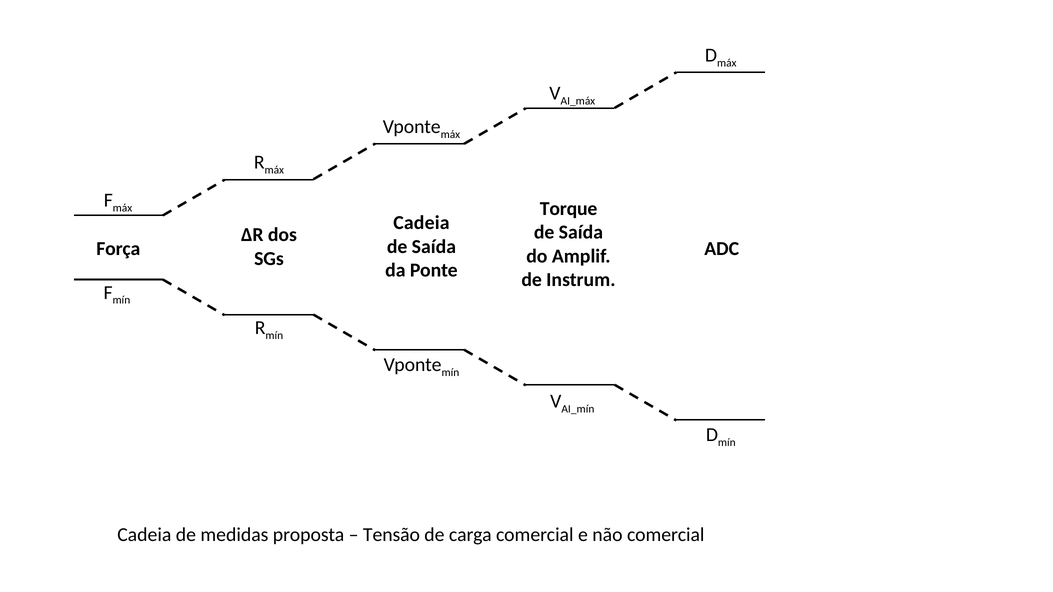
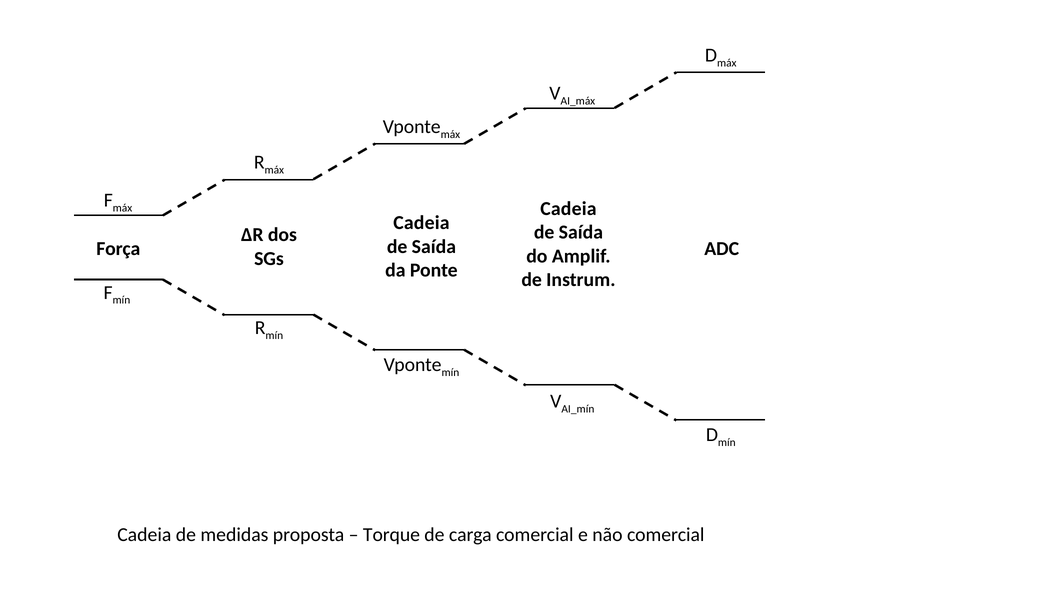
Torque at (569, 209): Torque -> Cadeia
Tensão: Tensão -> Torque
